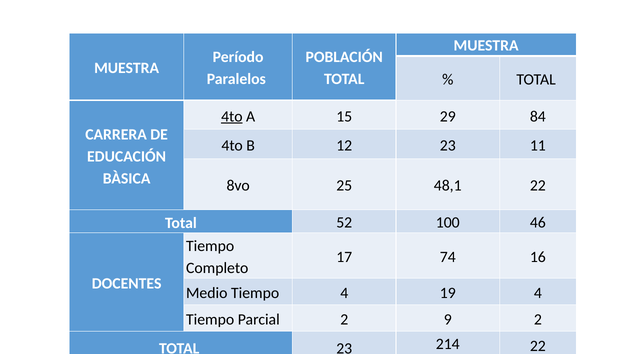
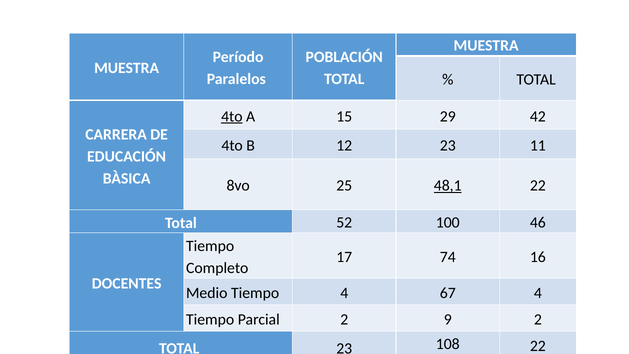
84: 84 -> 42
48,1 underline: none -> present
19: 19 -> 67
214: 214 -> 108
